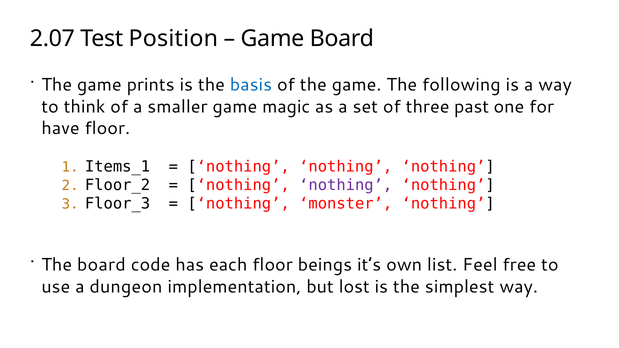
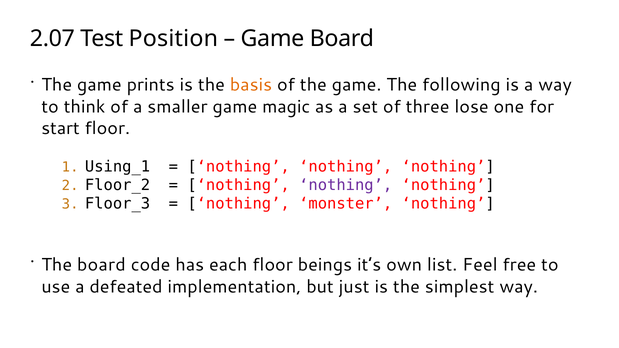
basis colour: blue -> orange
past: past -> lose
have: have -> start
Items_1: Items_1 -> Using_1
dungeon: dungeon -> defeated
lost: lost -> just
